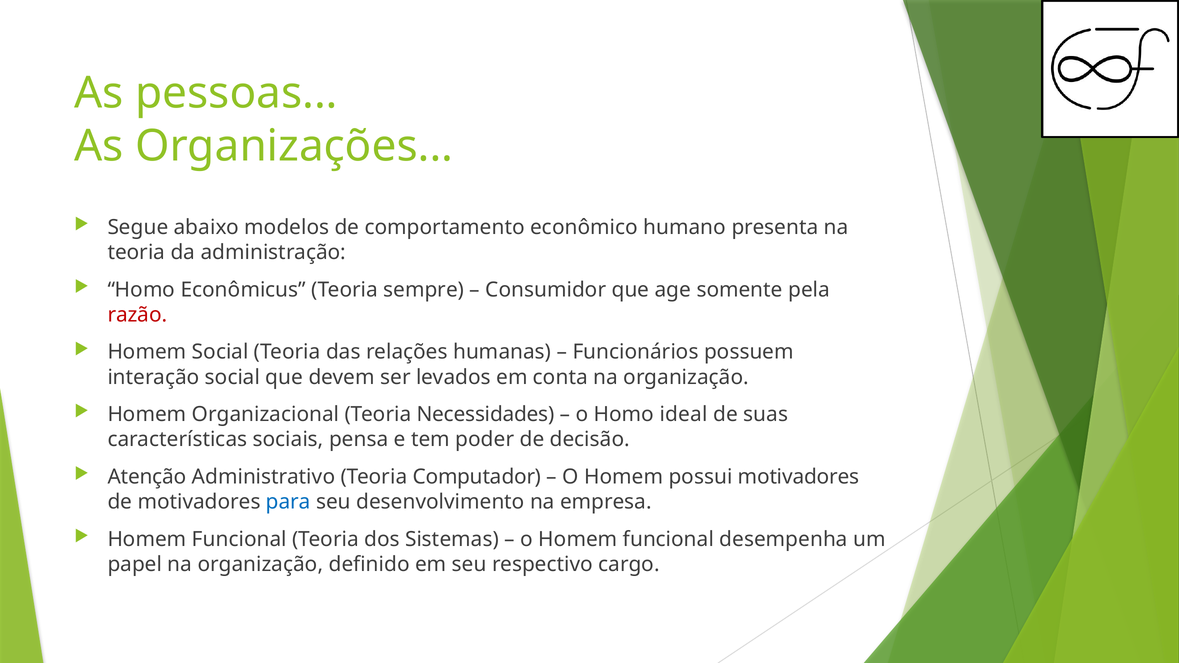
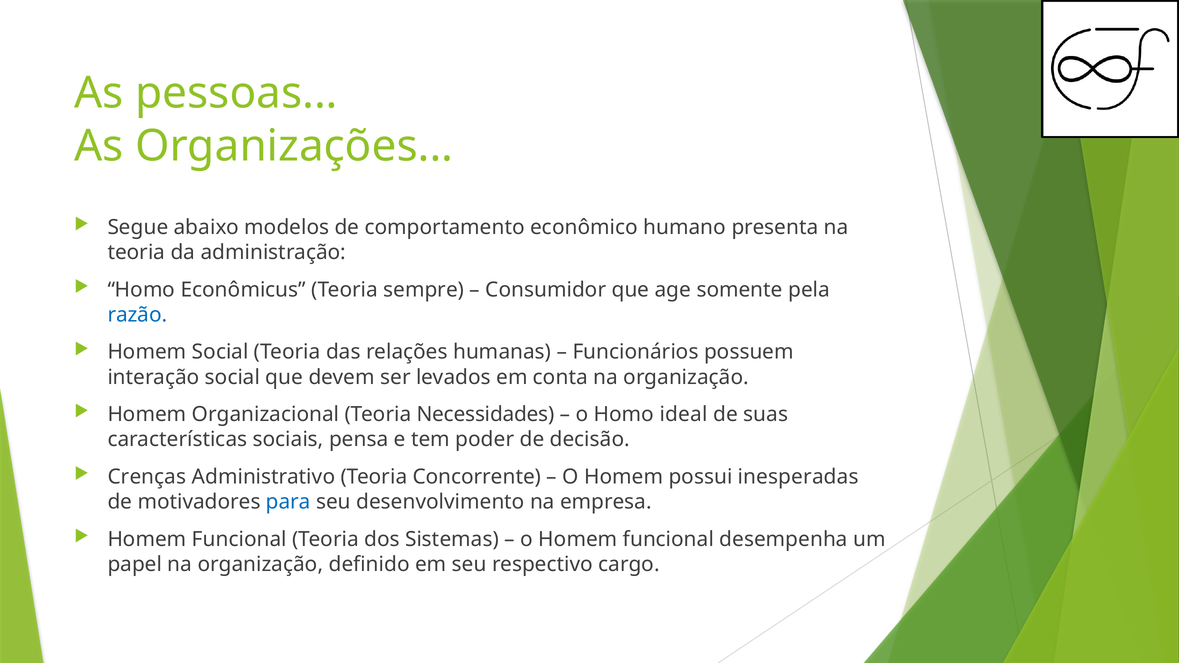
razão colour: red -> blue
Atenção: Atenção -> Crenças
Computador: Computador -> Concorrente
possui motivadores: motivadores -> inesperadas
